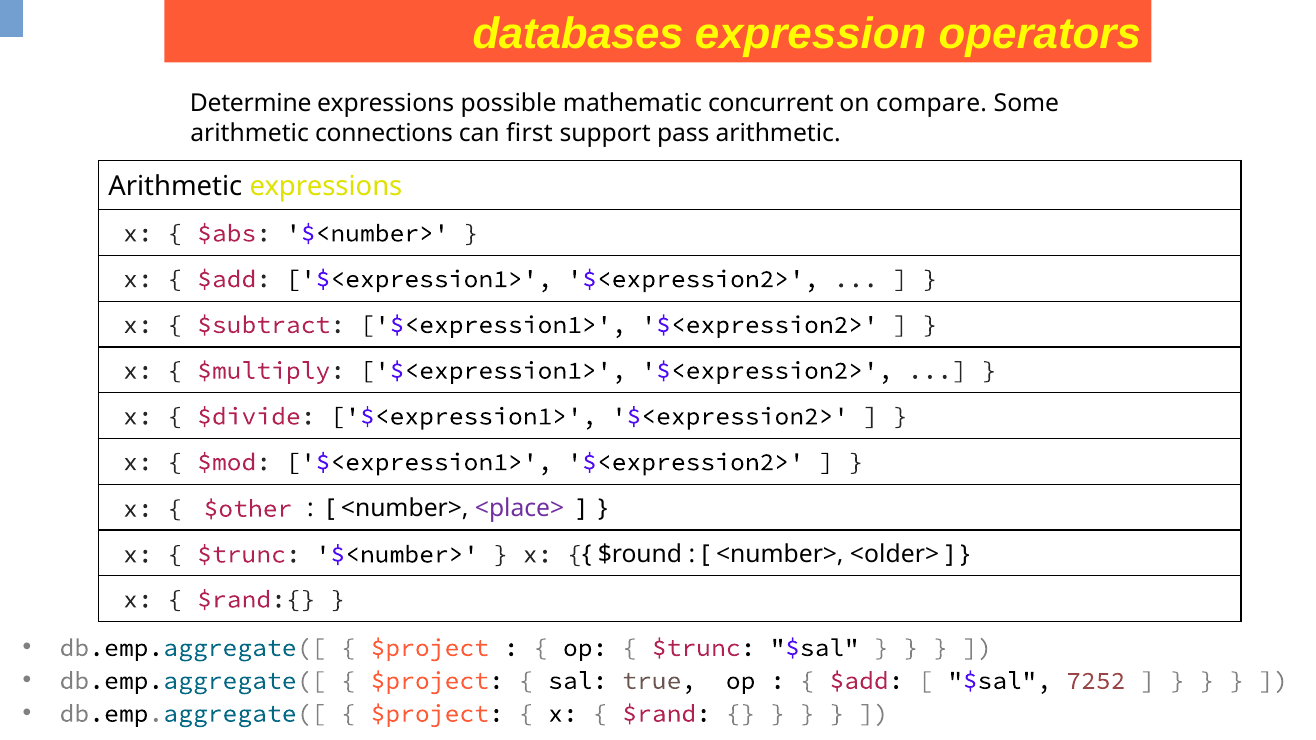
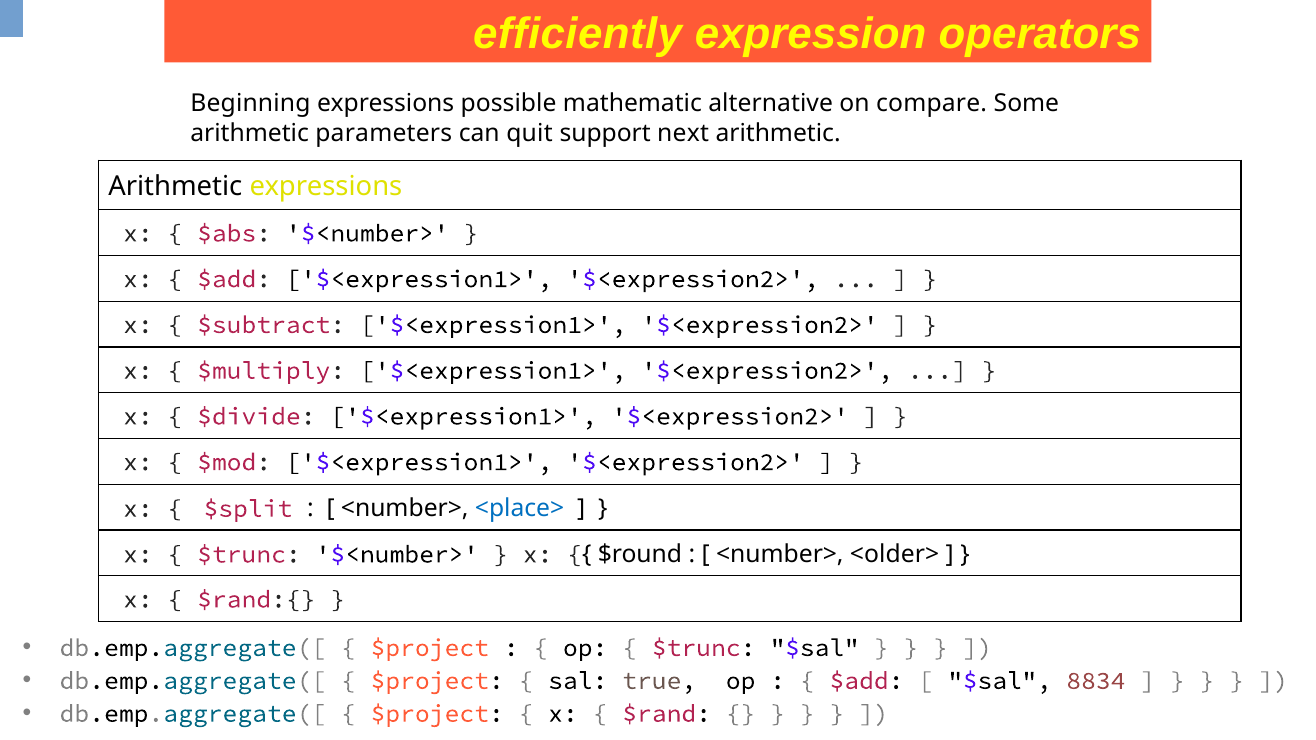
databases: databases -> efficiently
Determine: Determine -> Beginning
concurrent: concurrent -> alternative
connections: connections -> parameters
first: first -> quit
pass: pass -> next
$other: $other -> $split
<place> colour: purple -> blue
7252: 7252 -> 8834
